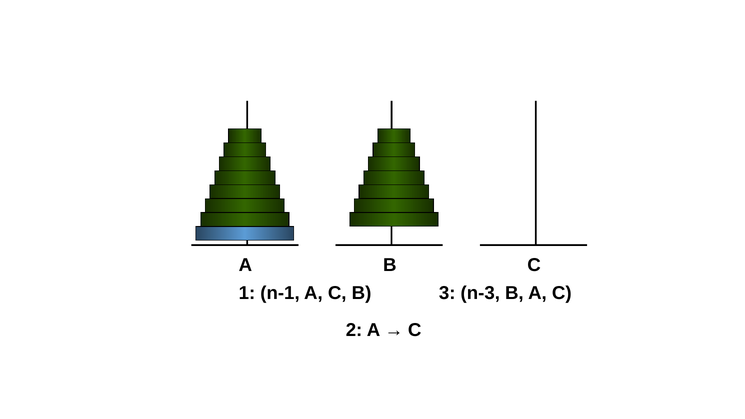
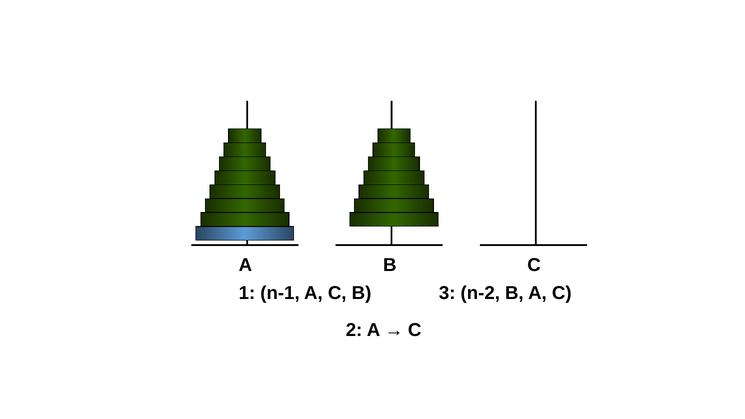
n-3: n-3 -> n-2
